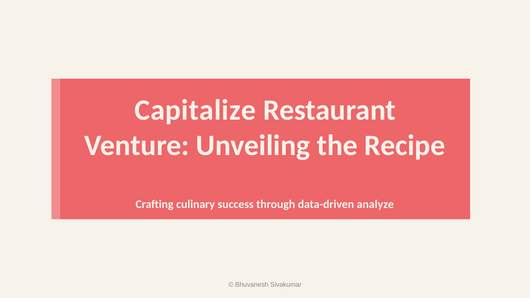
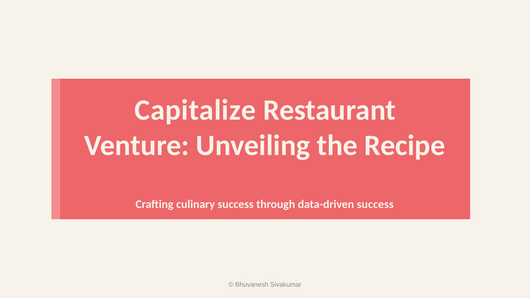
data-driven analyze: analyze -> success
